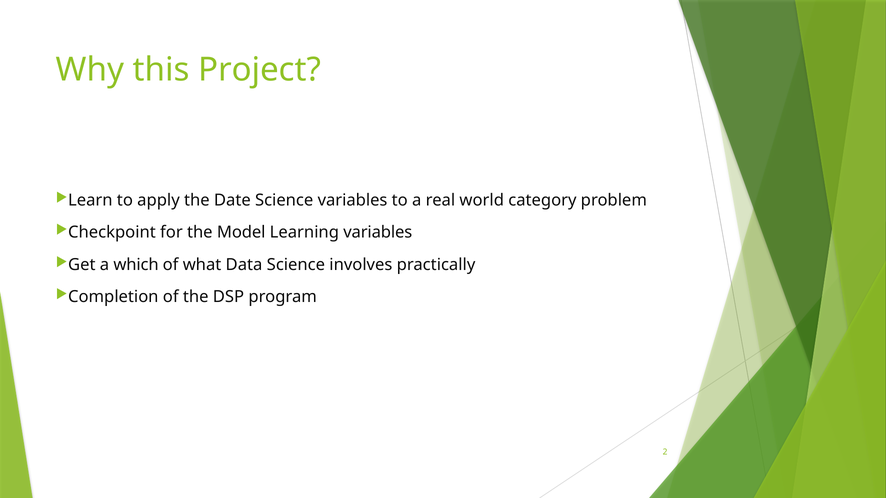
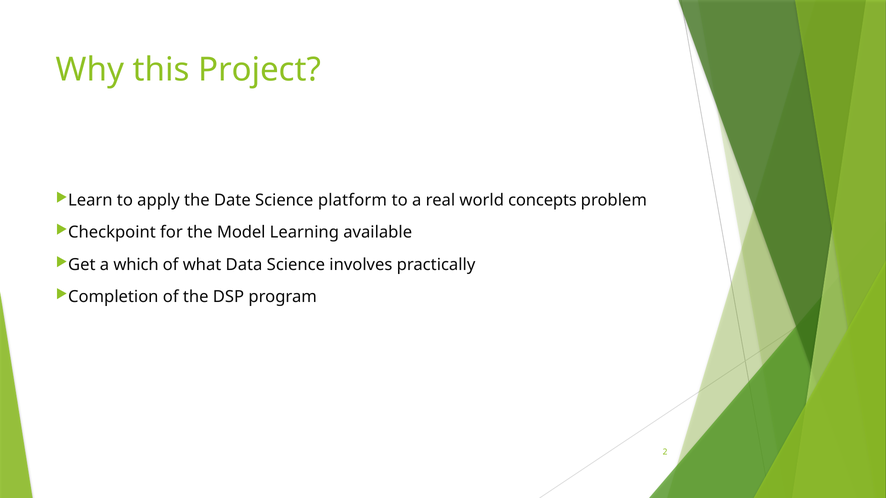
Science variables: variables -> platform
category: category -> concepts
Learning variables: variables -> available
